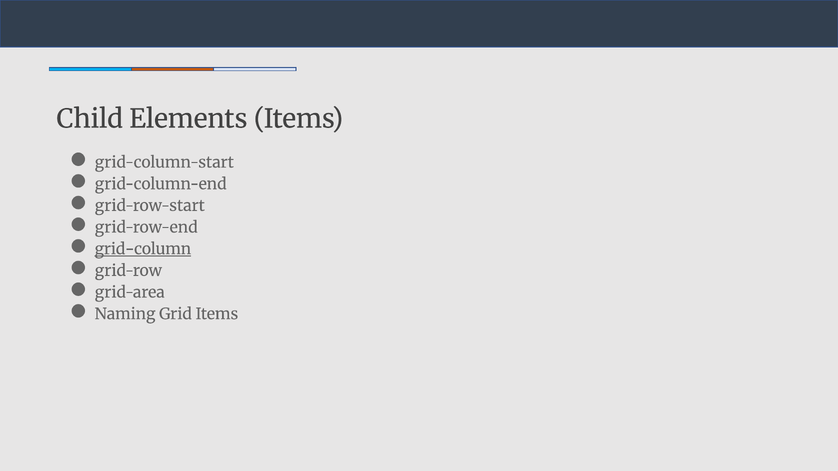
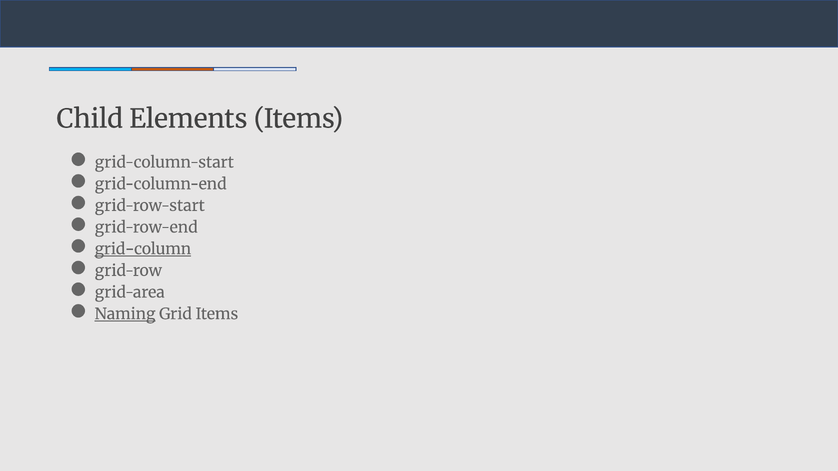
Naming underline: none -> present
